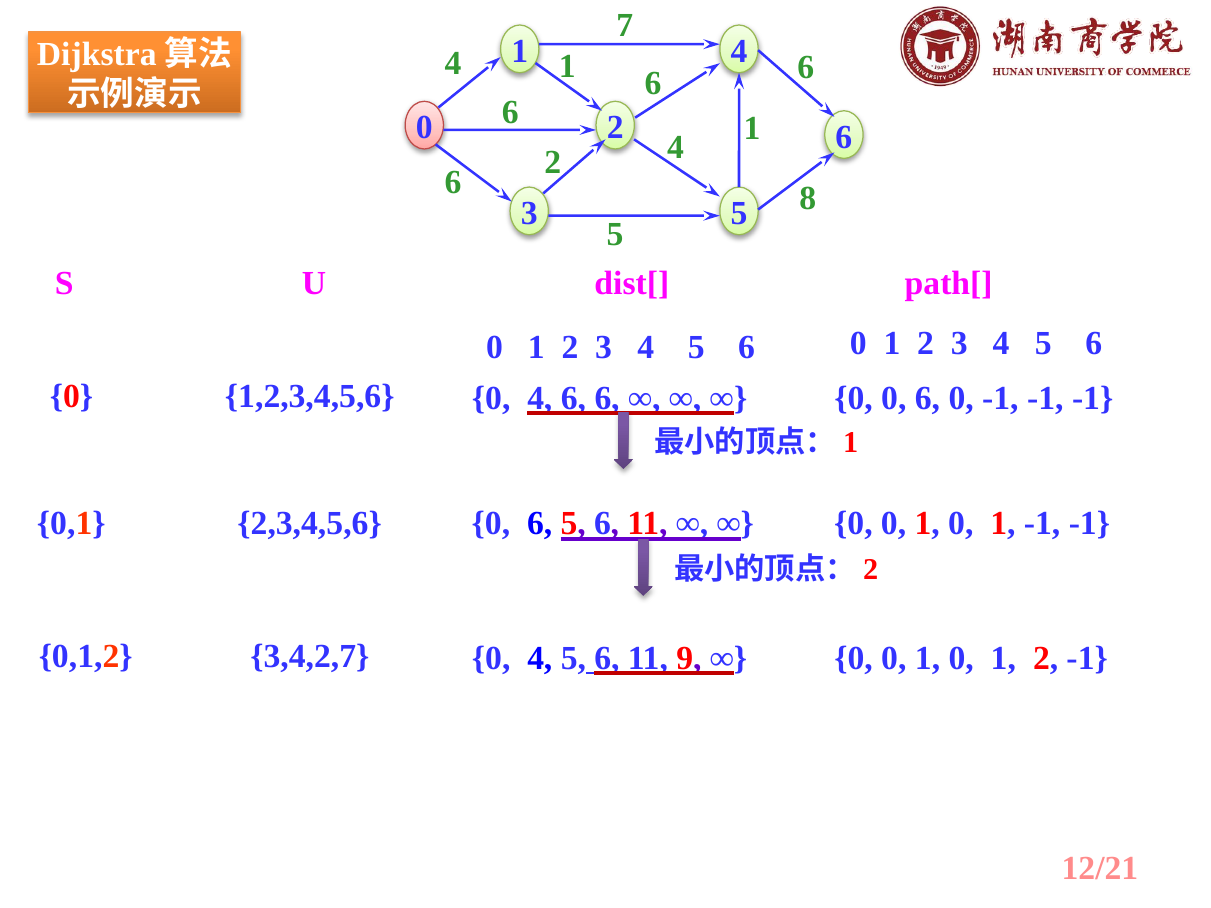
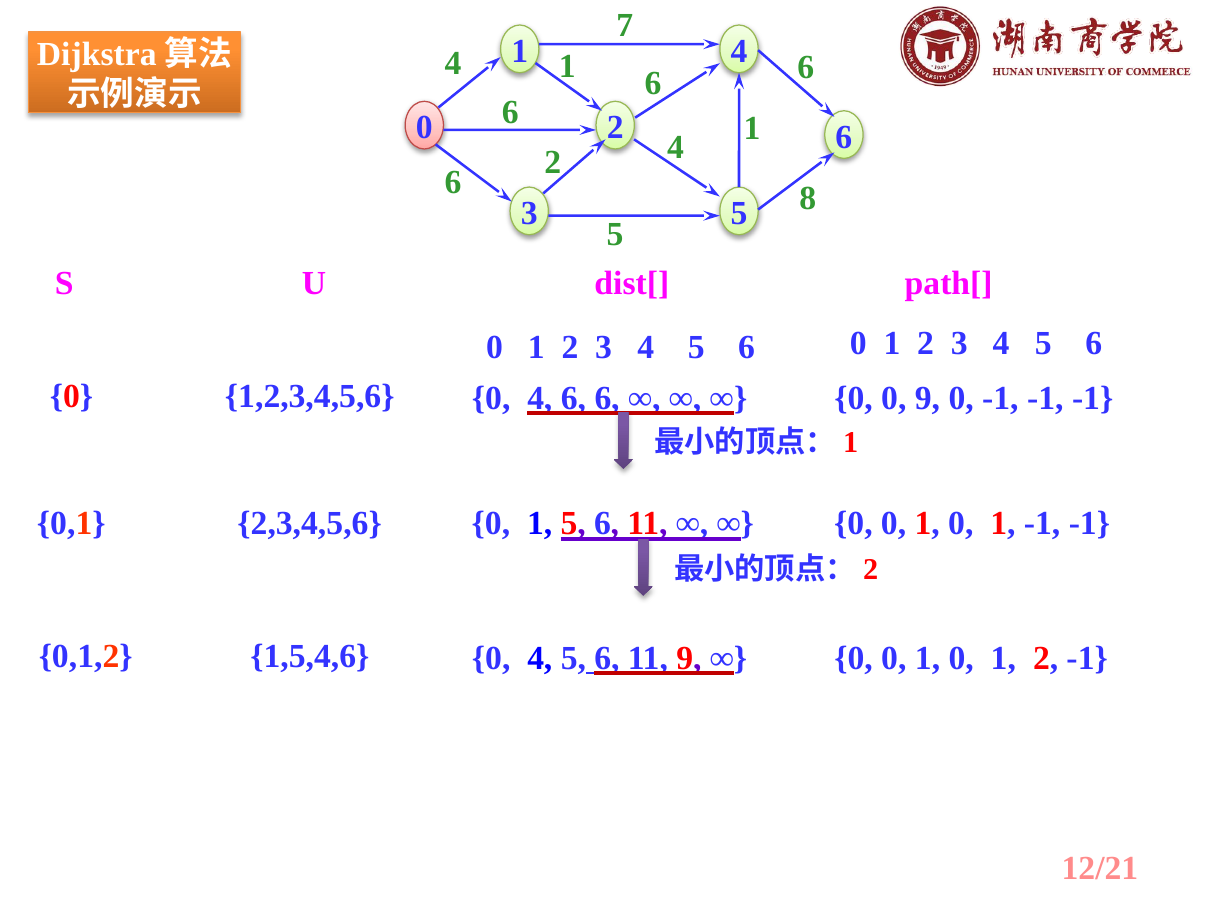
0 0 6: 6 -> 9
2,3,4,5,6 0 6: 6 -> 1
3,4,2,7: 3,4,2,7 -> 1,5,4,6
